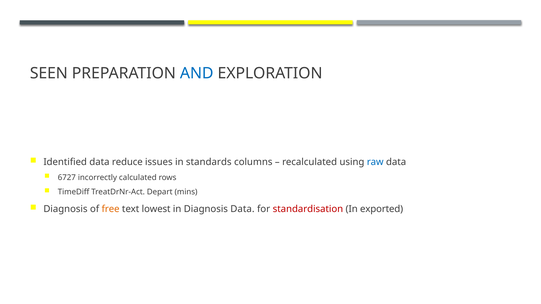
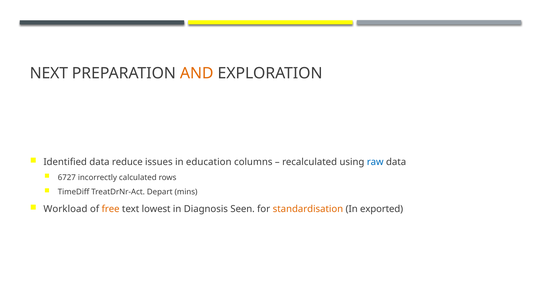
SEEN: SEEN -> NEXT
AND colour: blue -> orange
standards: standards -> education
Diagnosis at (65, 209): Diagnosis -> Workload
Diagnosis Data: Data -> Seen
standardisation colour: red -> orange
